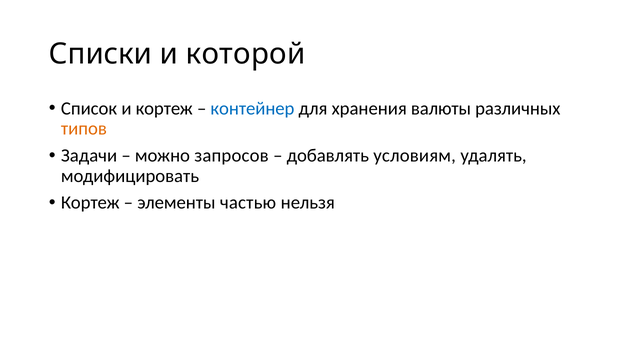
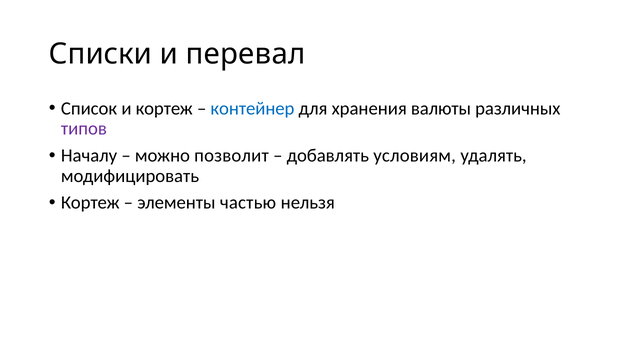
которой: которой -> перевал
типов colour: orange -> purple
Задачи: Задачи -> Началу
запросов: запросов -> позволит
